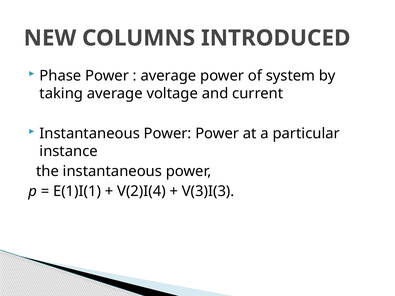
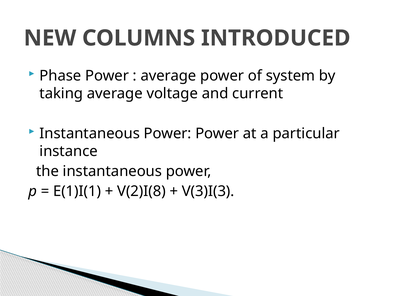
V(2)I(4: V(2)I(4 -> V(2)I(8
